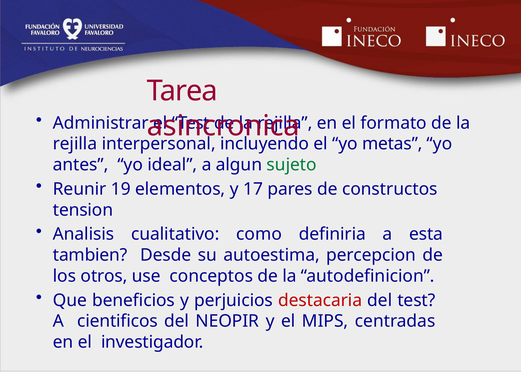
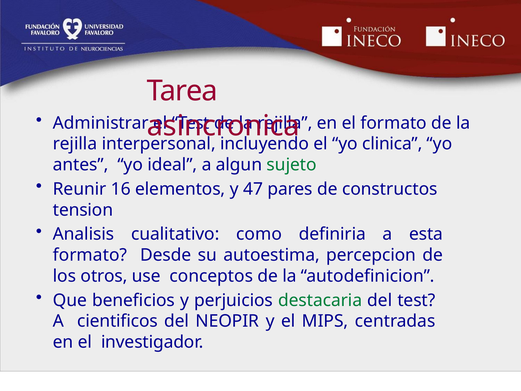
metas: metas -> clinica
19: 19 -> 16
17: 17 -> 47
tambien at (90, 255): tambien -> formato
destacaria colour: red -> green
